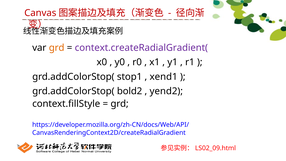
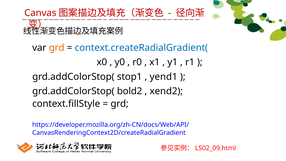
context.createRadialGradient( colour: purple -> blue
xend1: xend1 -> yend1
yend2: yend2 -> xend2
